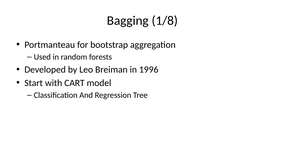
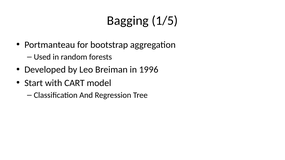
1/8: 1/8 -> 1/5
